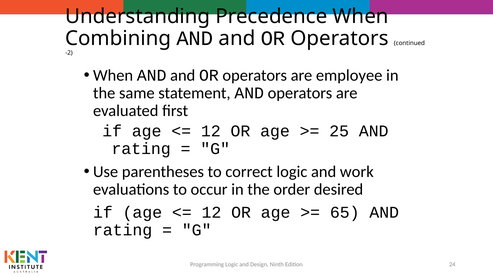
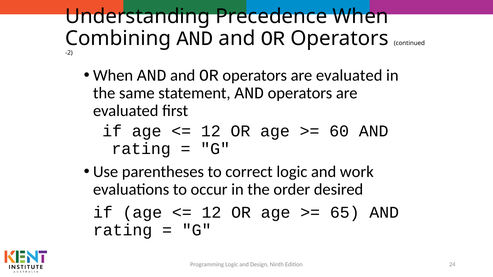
OR operators are employee: employee -> evaluated
25: 25 -> 60
